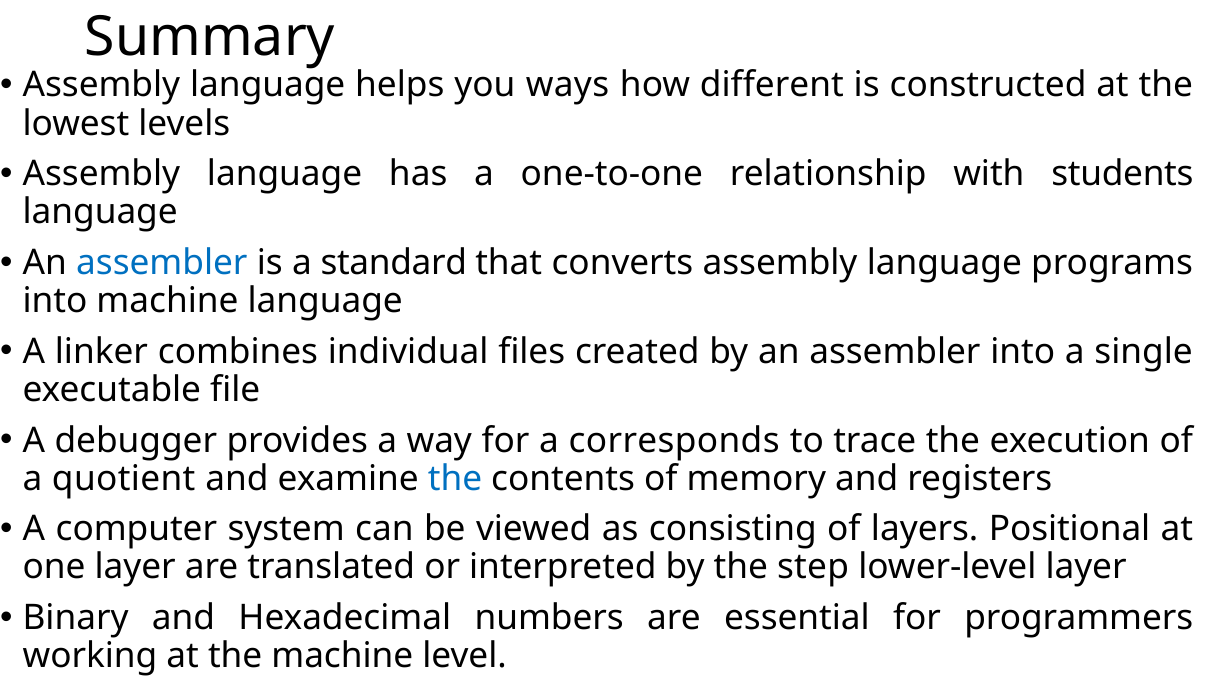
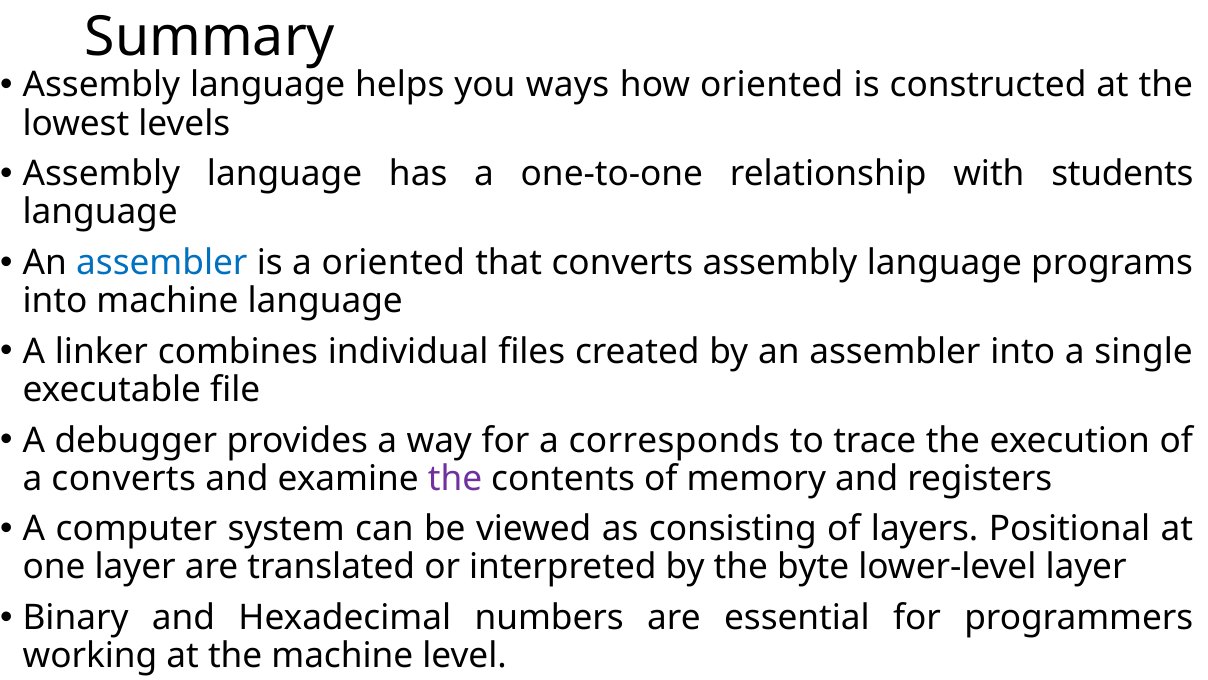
how different: different -> oriented
a standard: standard -> oriented
a quotient: quotient -> converts
the at (455, 478) colour: blue -> purple
step: step -> byte
